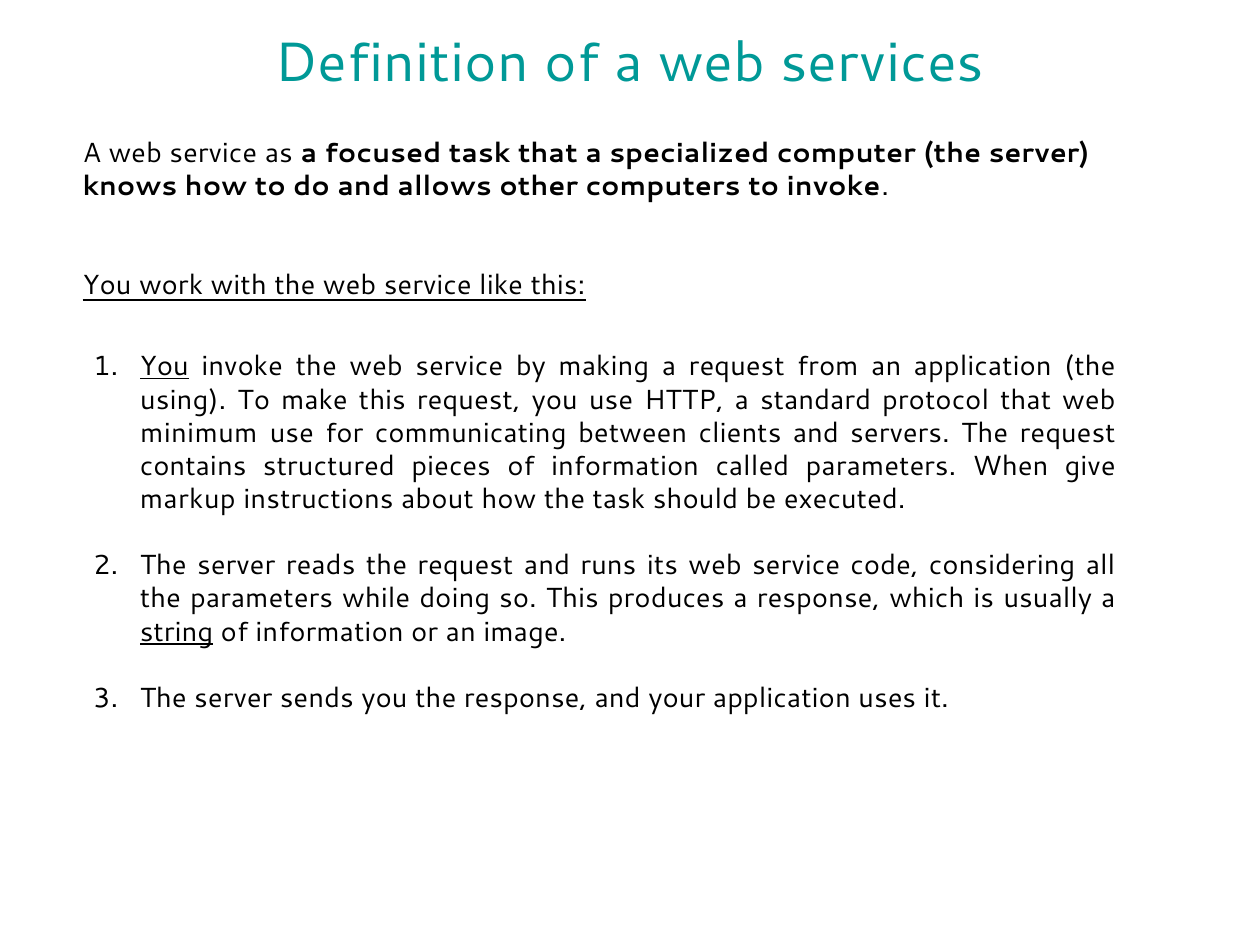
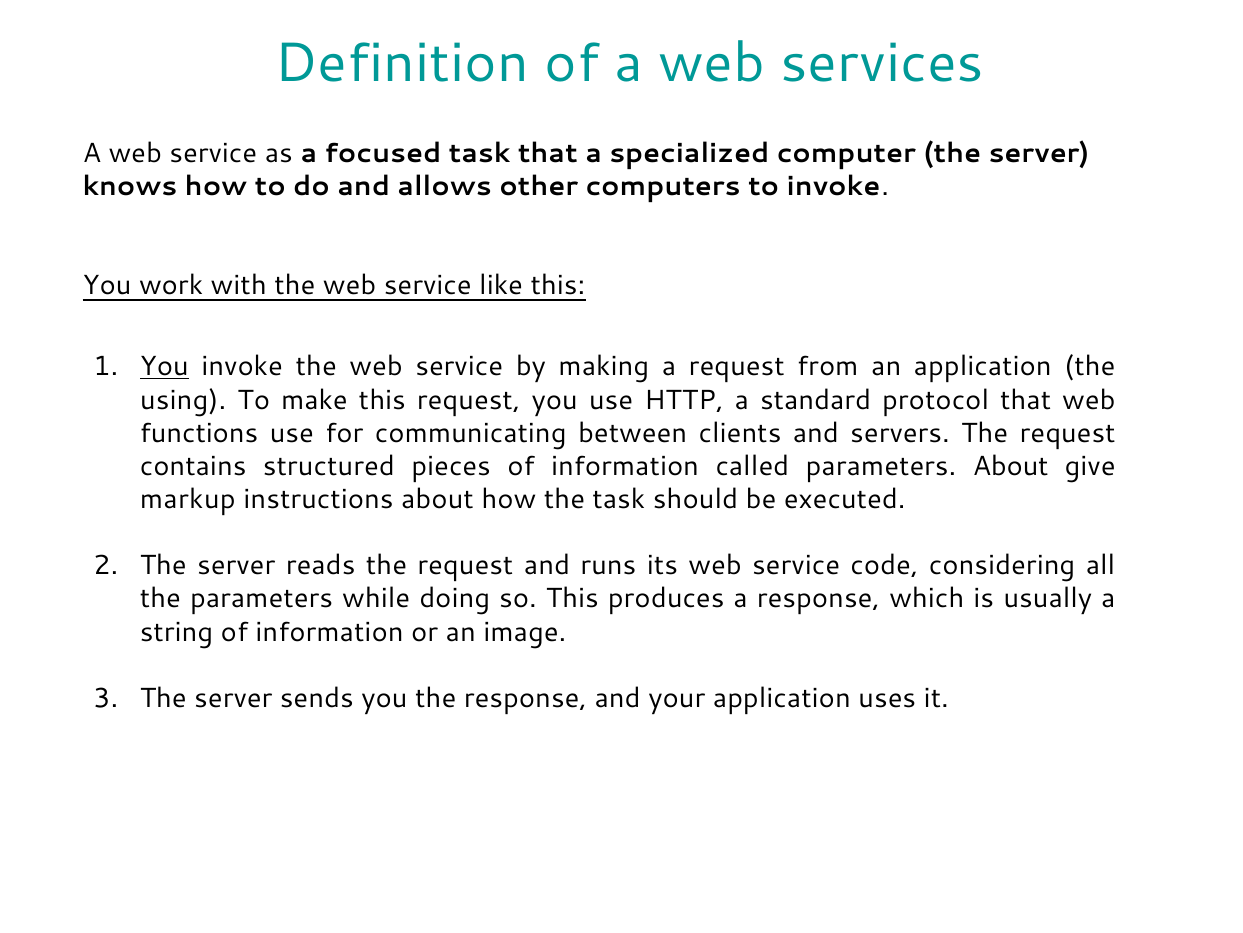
minimum: minimum -> functions
parameters When: When -> About
string underline: present -> none
